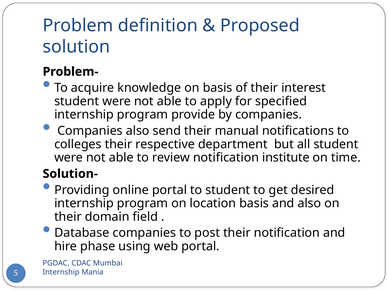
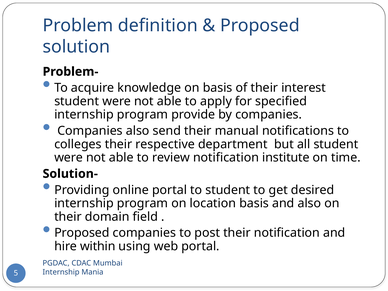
Database at (82, 233): Database -> Proposed
phase: phase -> within
